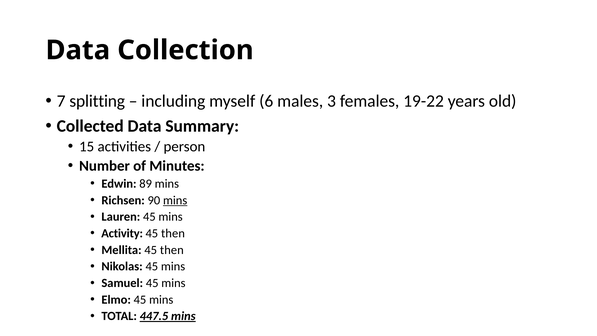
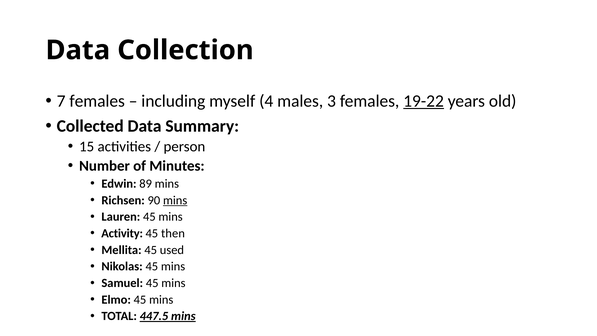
7 splitting: splitting -> females
6: 6 -> 4
19-22 underline: none -> present
Mellita 45 then: then -> used
